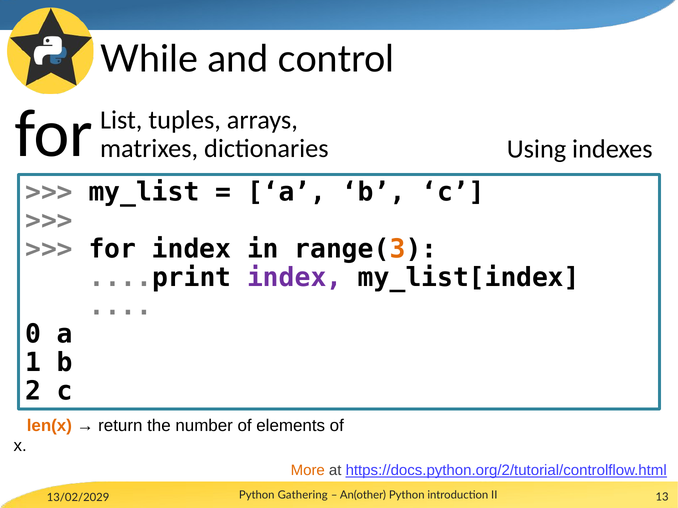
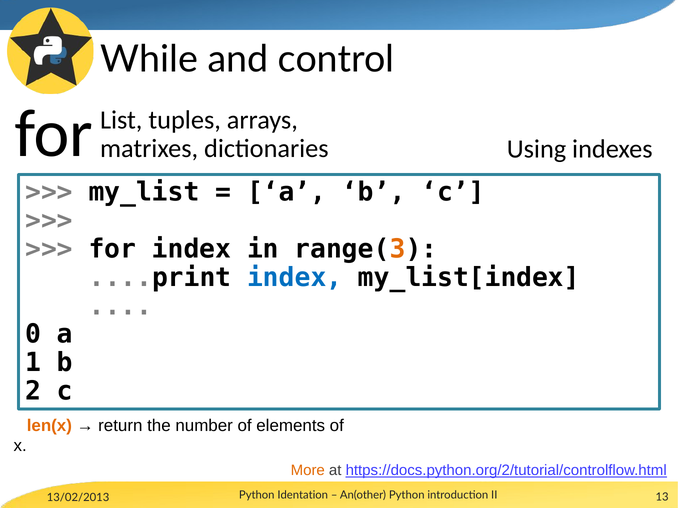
index at (295, 278) colour: purple -> blue
13/02/2029: 13/02/2029 -> 13/02/2013
Gathering: Gathering -> Identation
